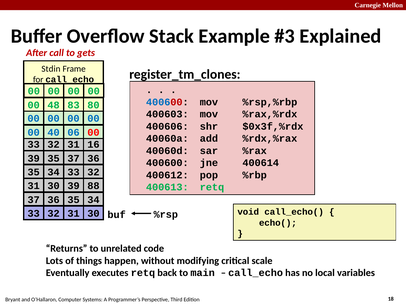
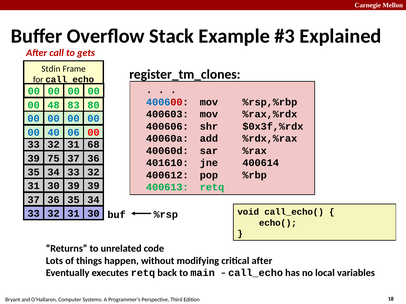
16: 16 -> 68
39 35: 35 -> 75
400600 at (167, 163): 400600 -> 401610
39 88: 88 -> 39
critical scale: scale -> after
